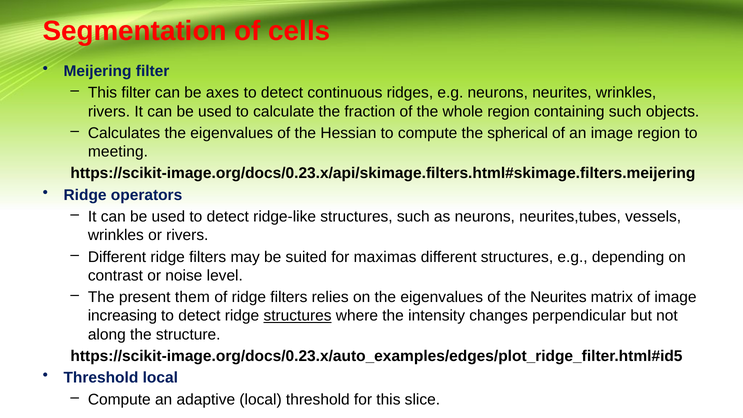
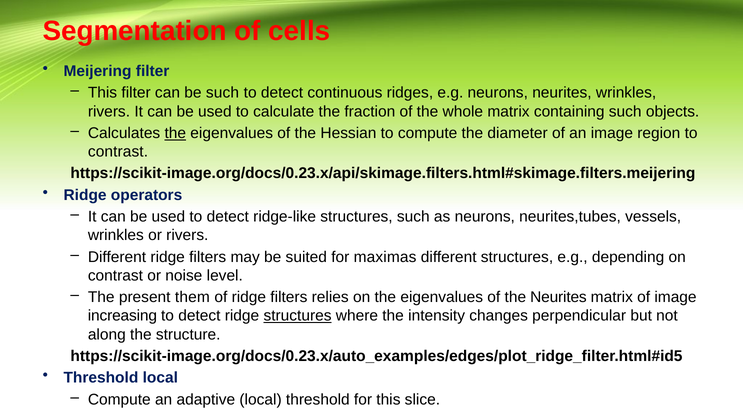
be axes: axes -> such
whole region: region -> matrix
the at (175, 133) underline: none -> present
spherical: spherical -> diameter
meeting at (118, 152): meeting -> contrast
